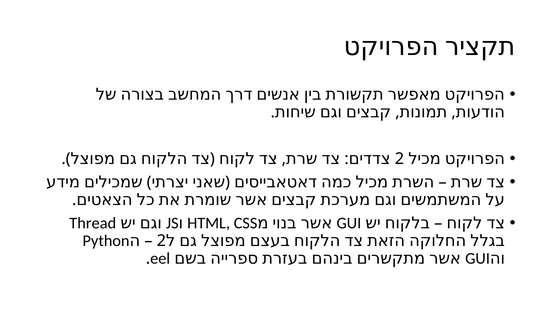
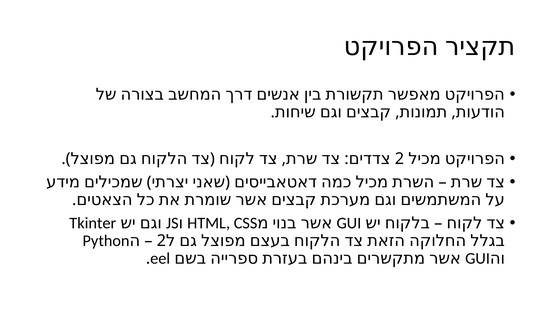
Thread: Thread -> Tkinter
